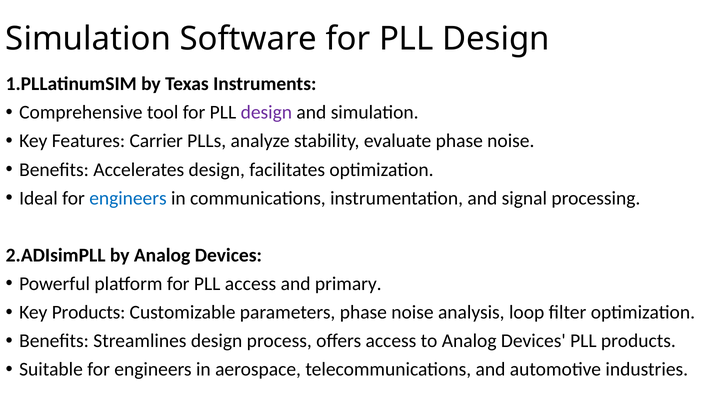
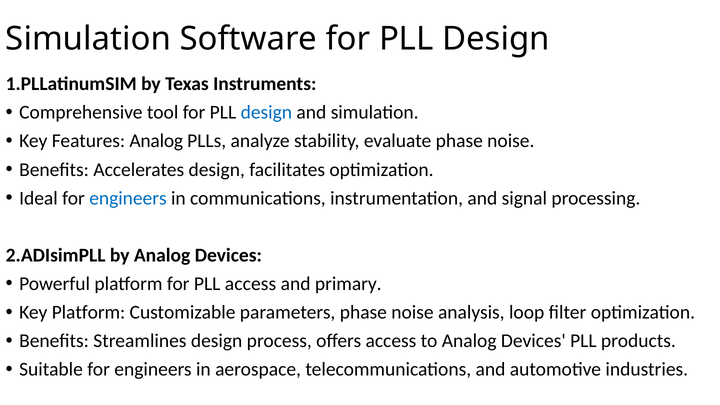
design at (266, 112) colour: purple -> blue
Features Carrier: Carrier -> Analog
Key Products: Products -> Platform
